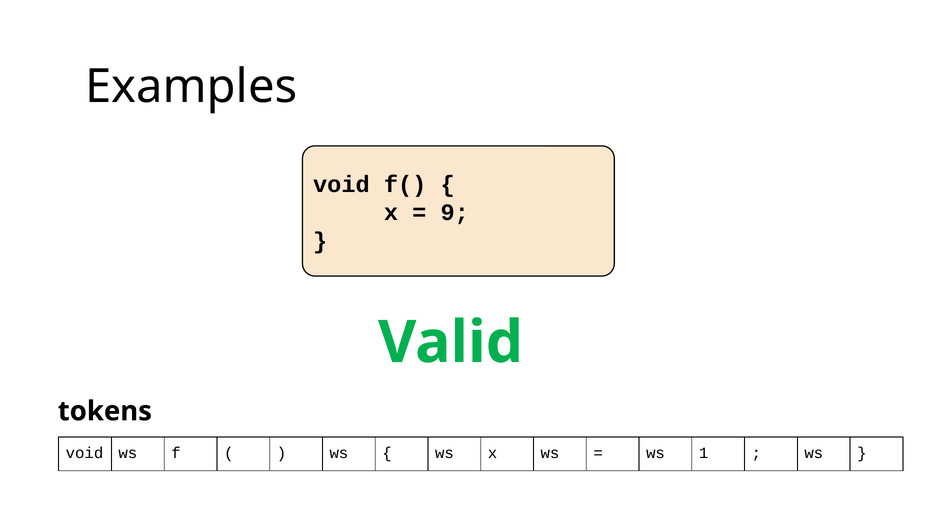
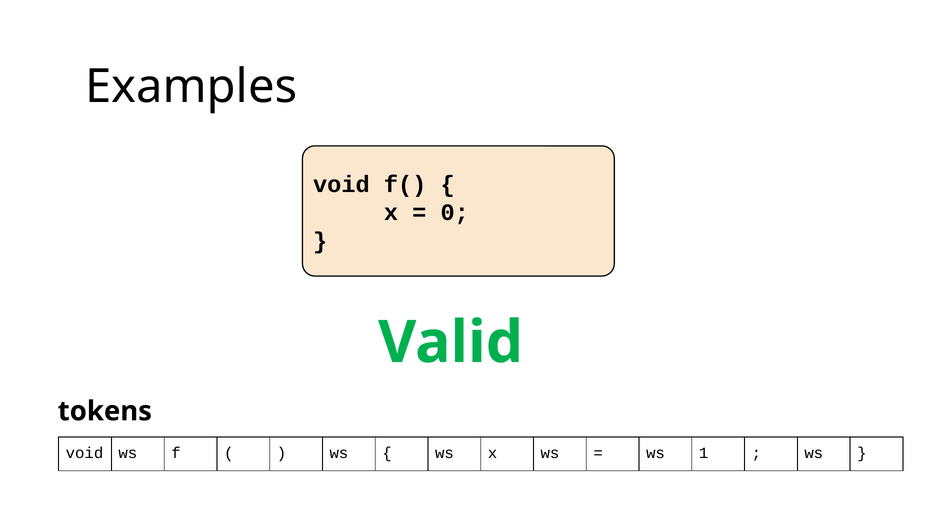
9: 9 -> 0
